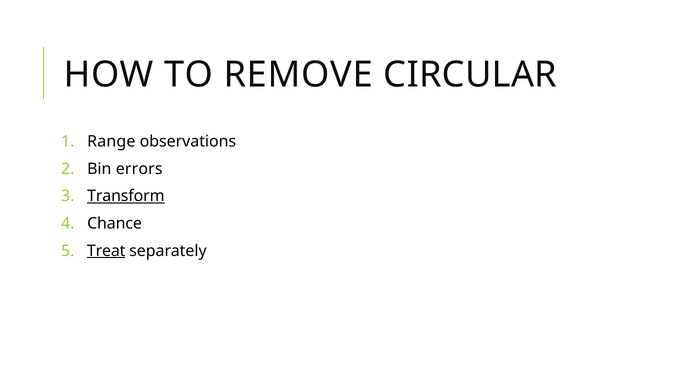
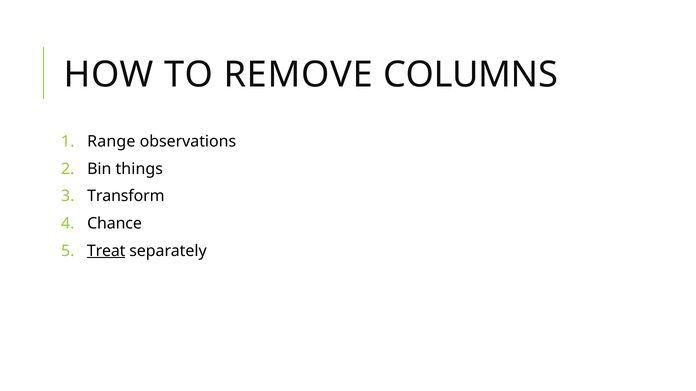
CIRCULAR: CIRCULAR -> COLUMNS
errors: errors -> things
Transform underline: present -> none
